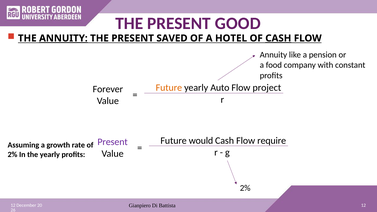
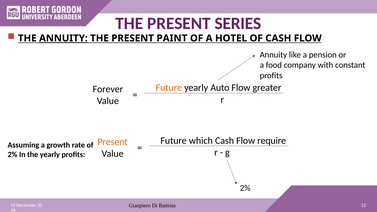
GOOD: GOOD -> SERIES
SAVED: SAVED -> PAINT
CASH at (278, 38) underline: present -> none
project: project -> greater
would: would -> which
Present at (113, 142) colour: purple -> orange
